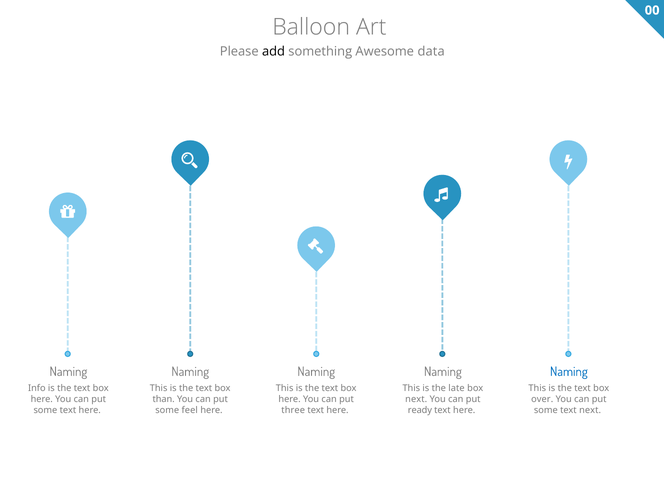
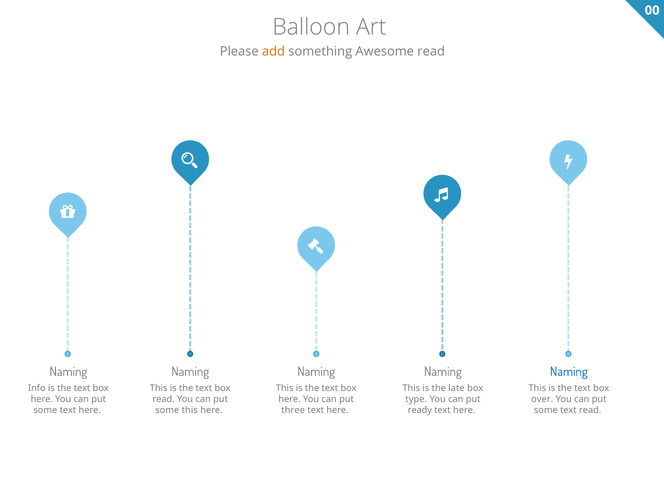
add colour: black -> orange
Awesome data: data -> read
than at (164, 399): than -> read
next at (416, 399): next -> type
some feel: feel -> this
text next: next -> read
